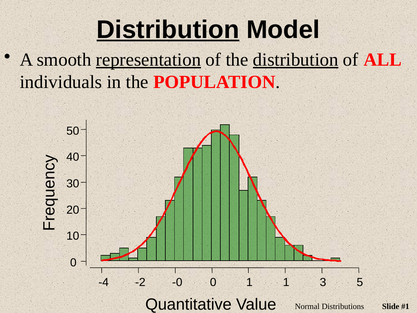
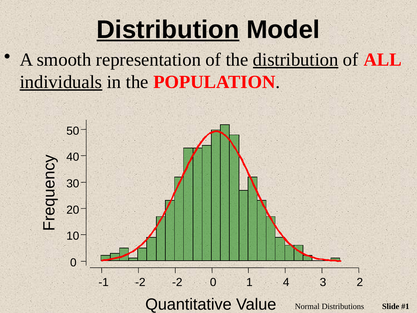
representation underline: present -> none
individuals underline: none -> present
-4: -4 -> -1
-2 -0: -0 -> -2
1 1: 1 -> 4
5: 5 -> 2
